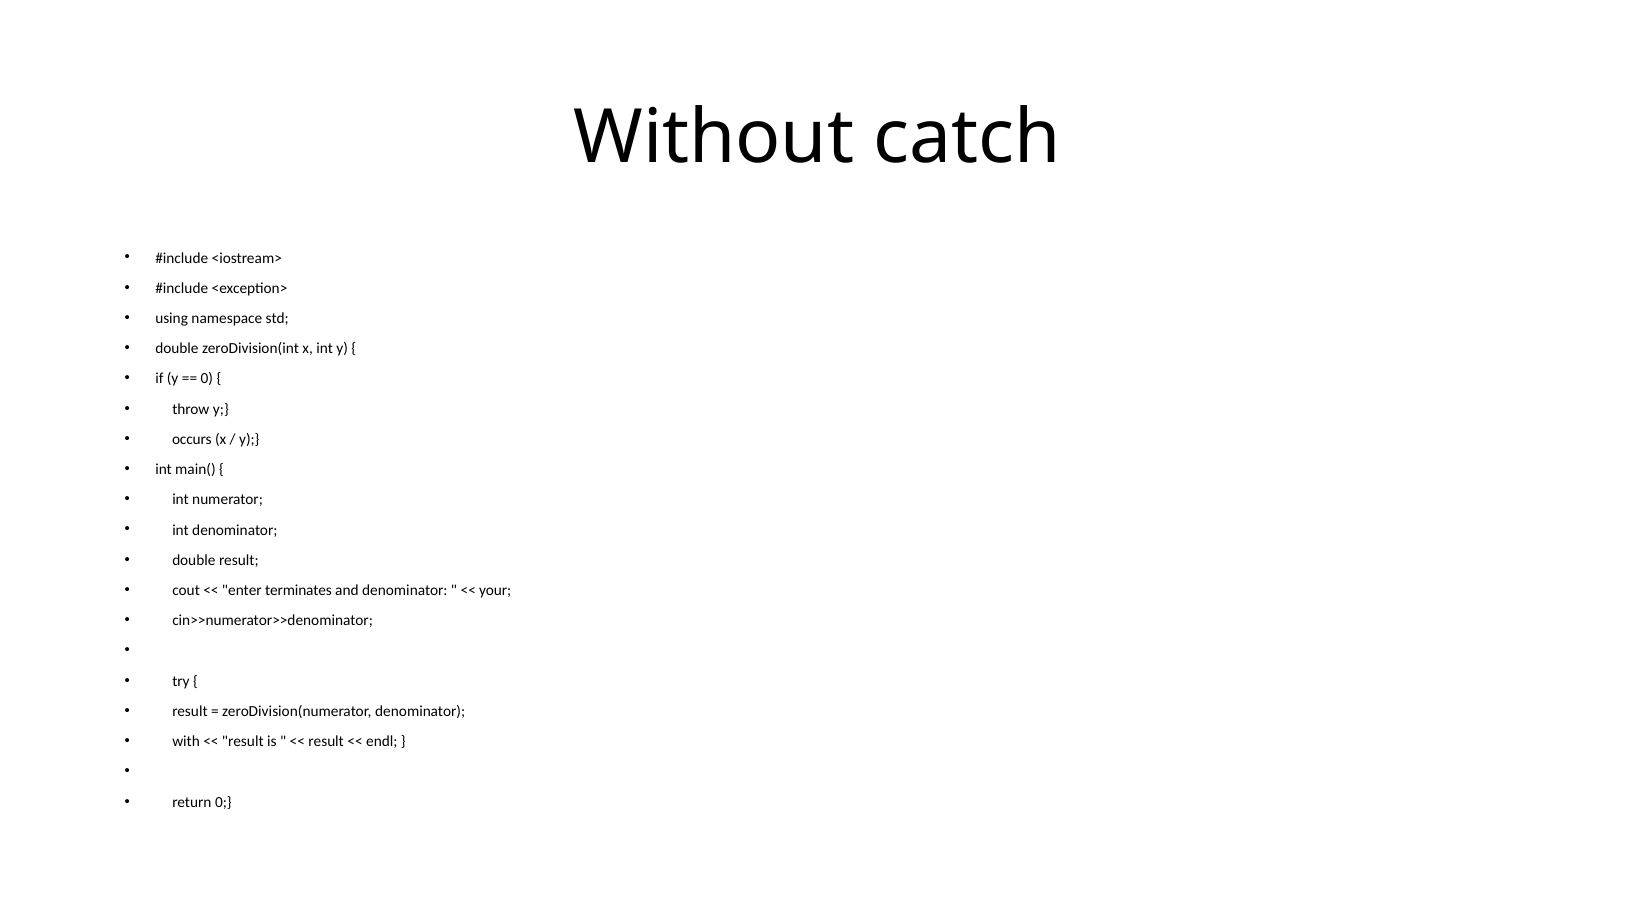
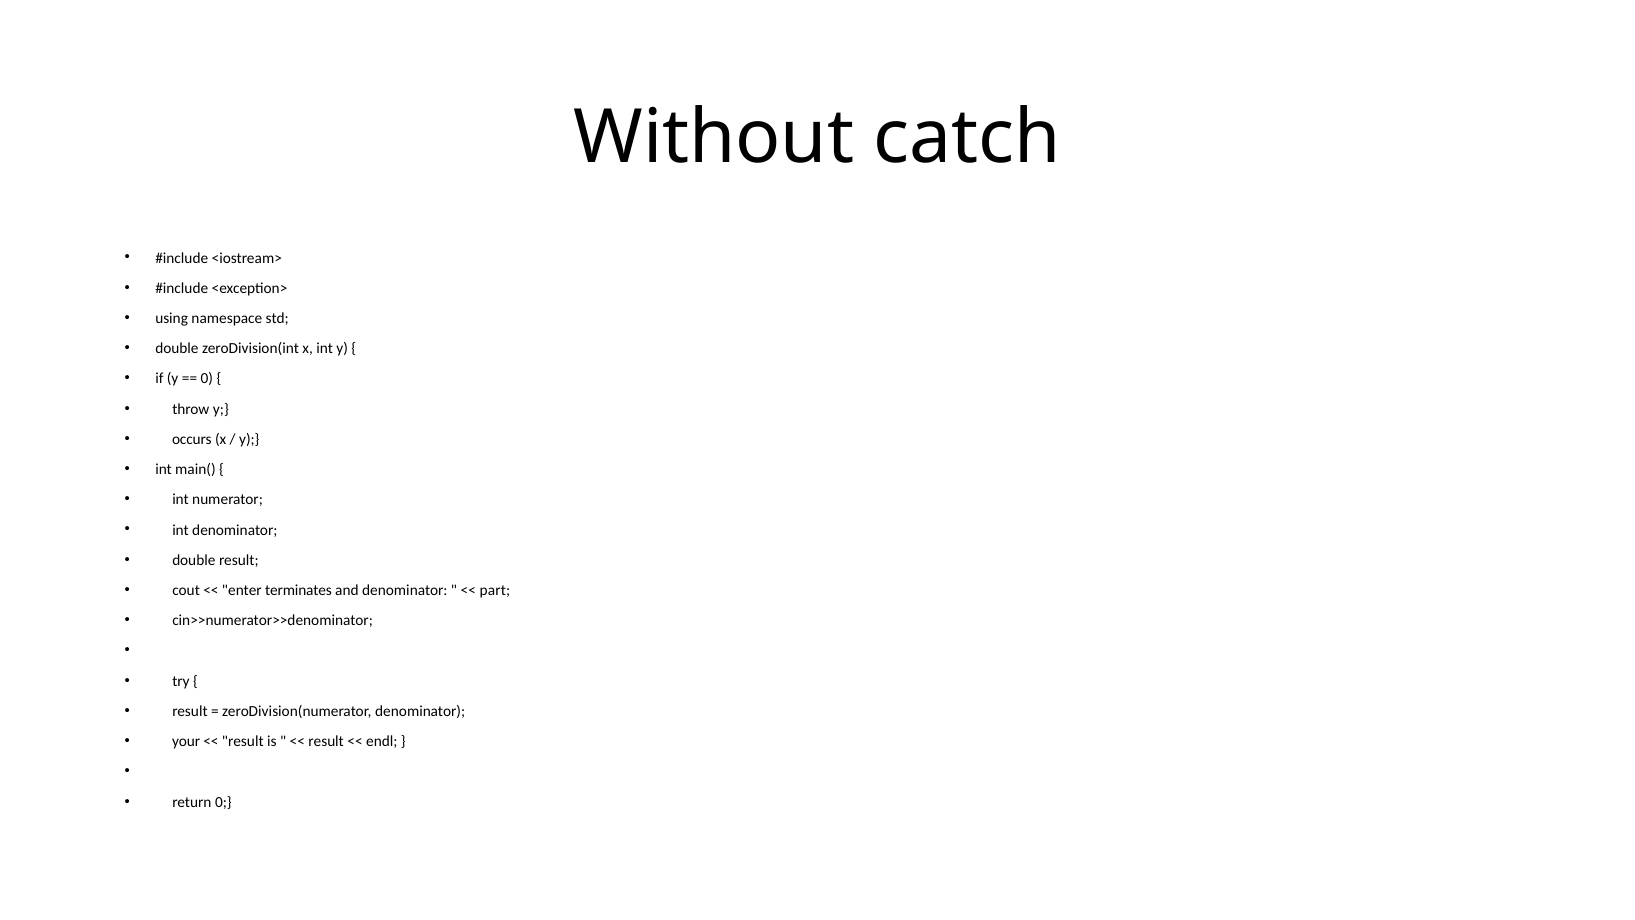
your: your -> part
with: with -> your
